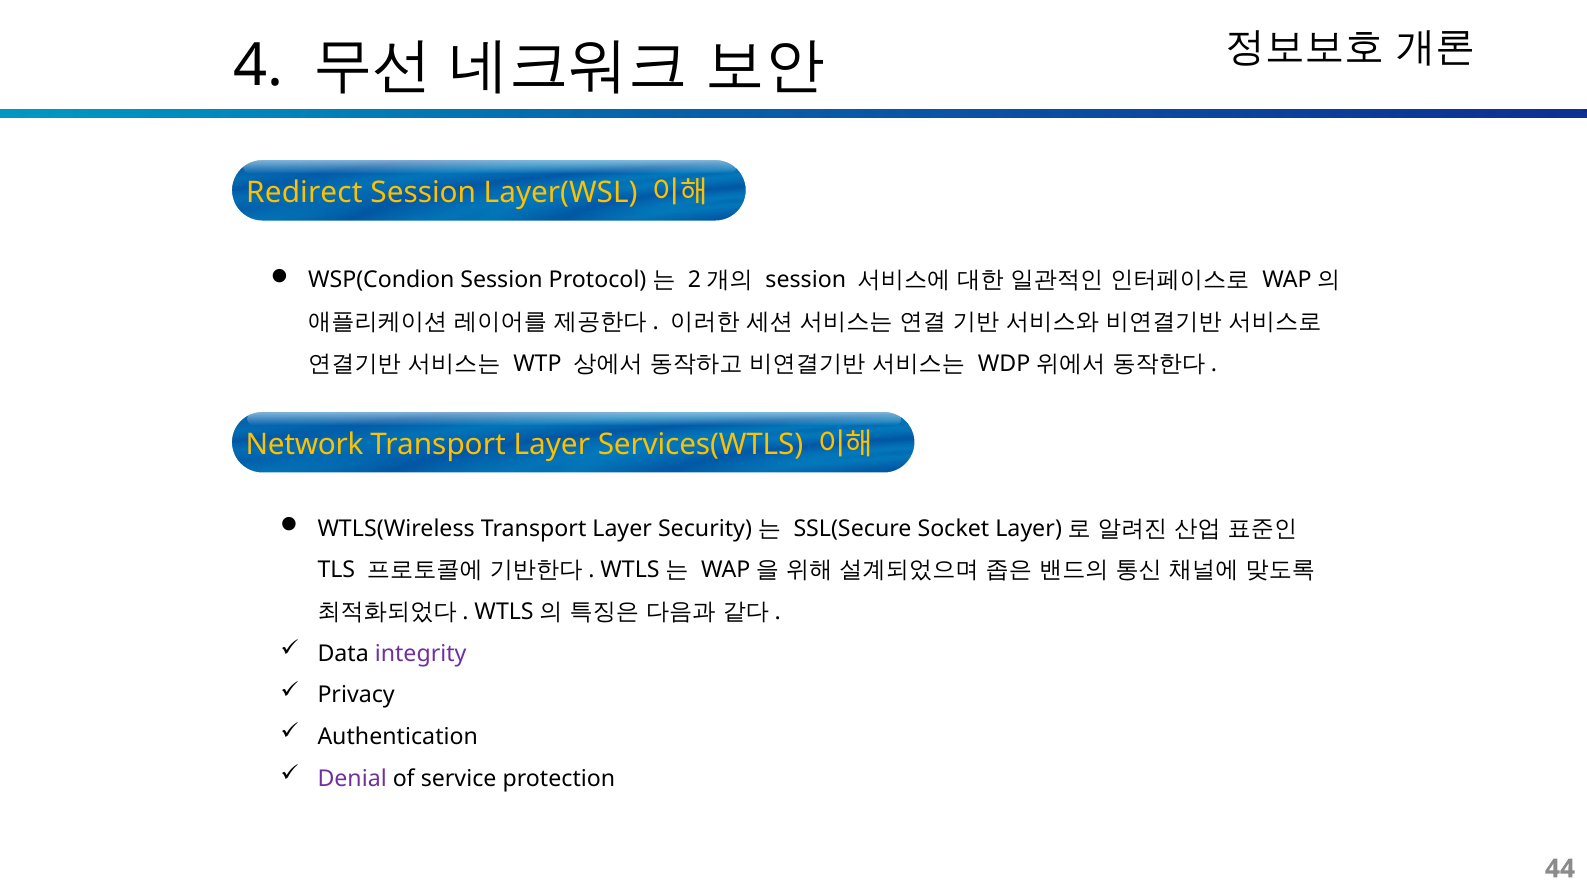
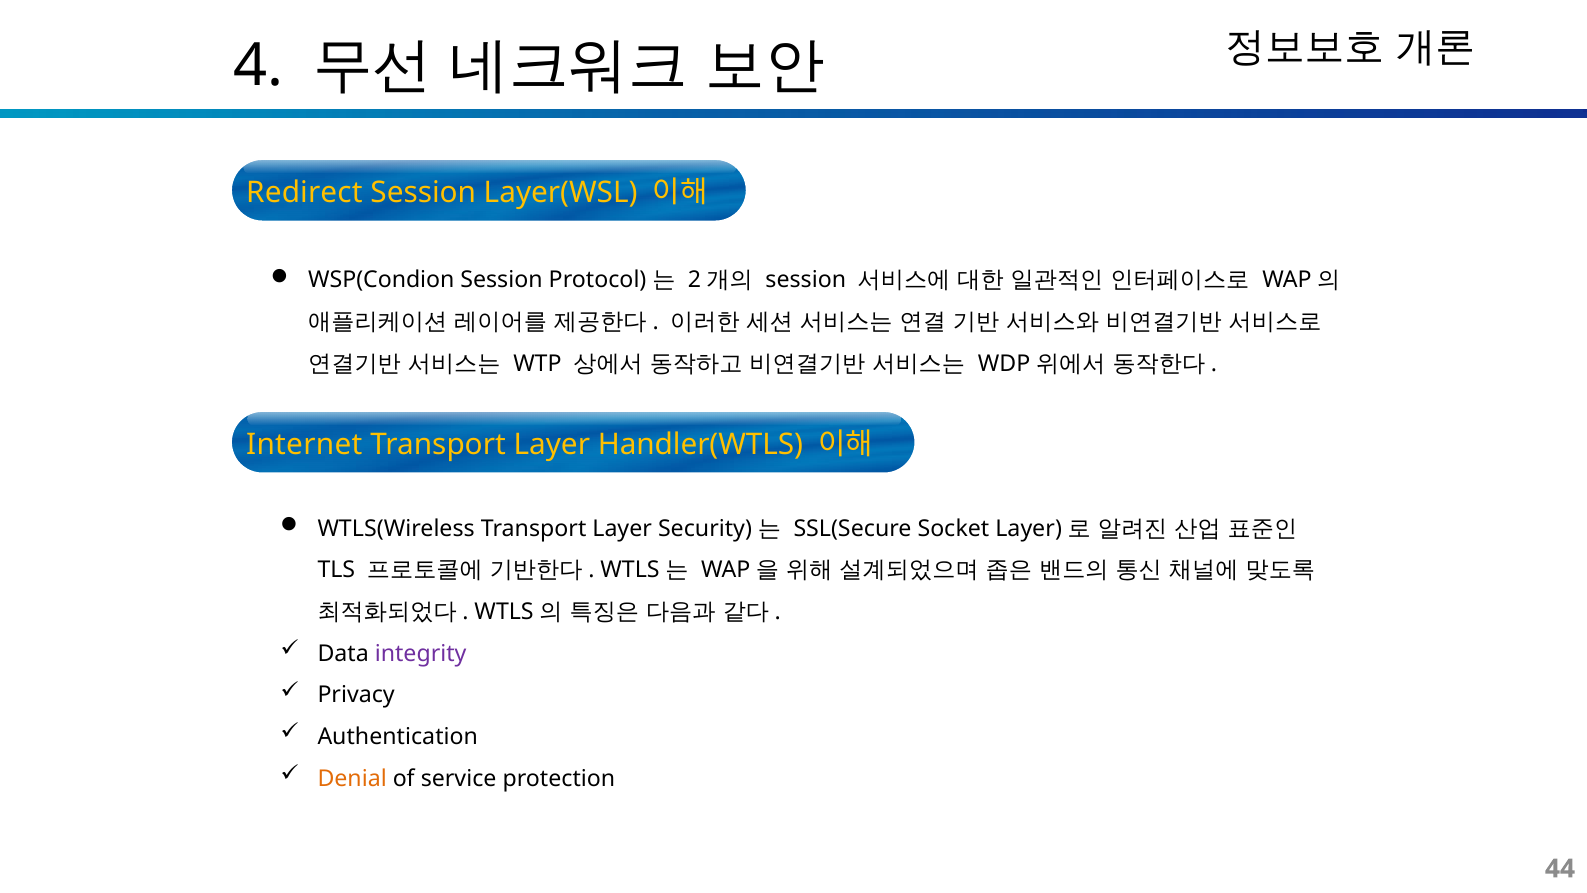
Network: Network -> Internet
Services(WTLS: Services(WTLS -> Handler(WTLS
Denial colour: purple -> orange
